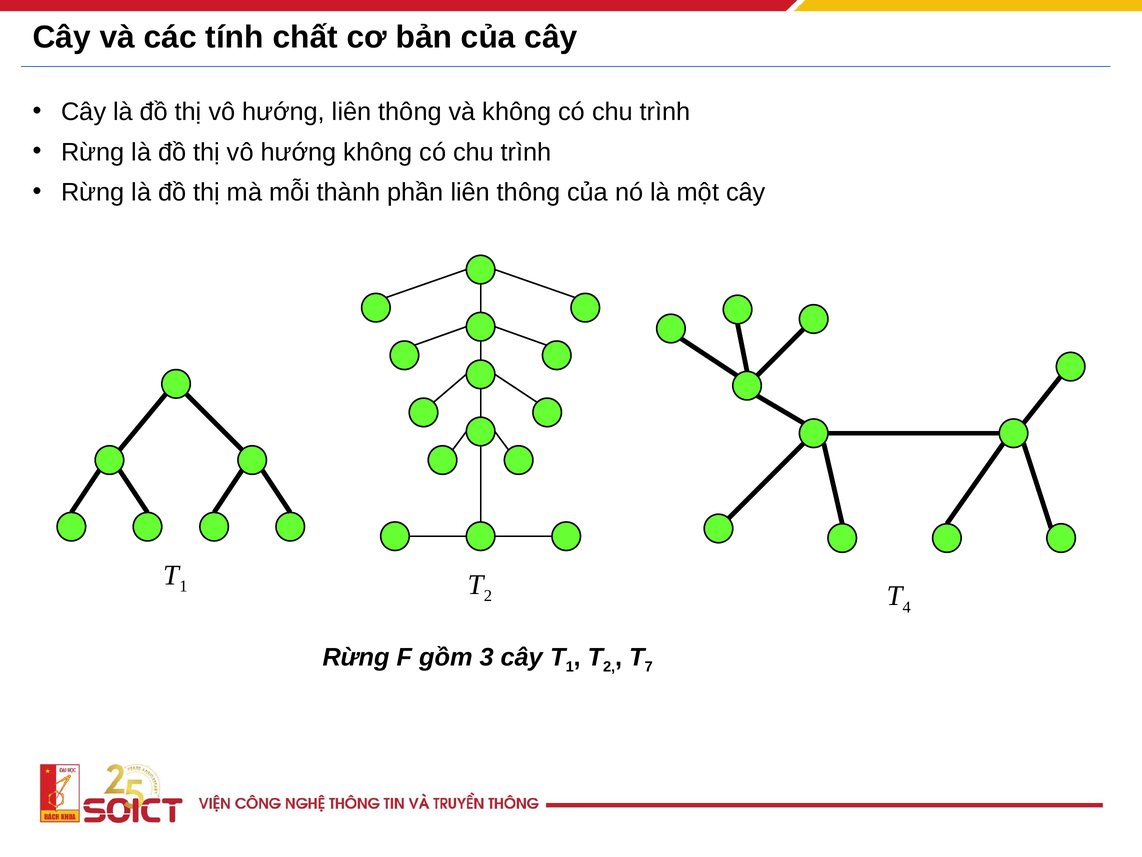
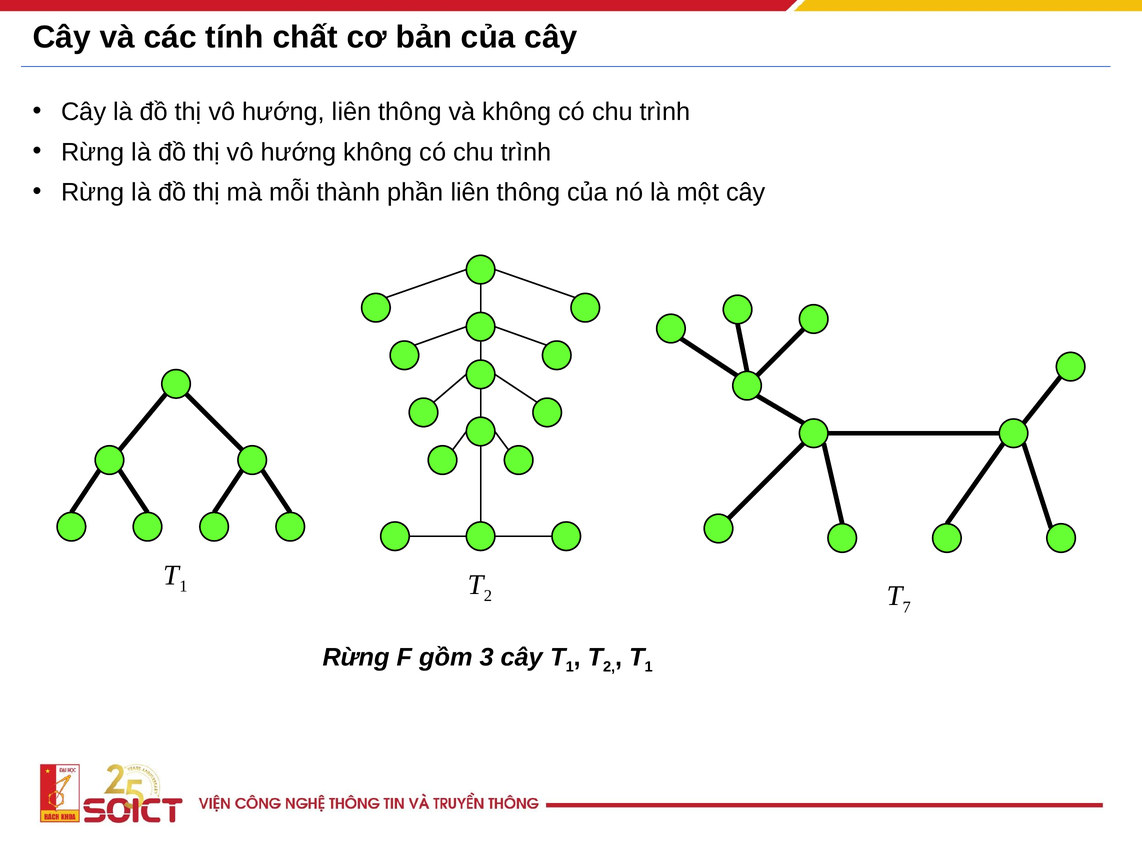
4: 4 -> 7
7 at (649, 667): 7 -> 1
